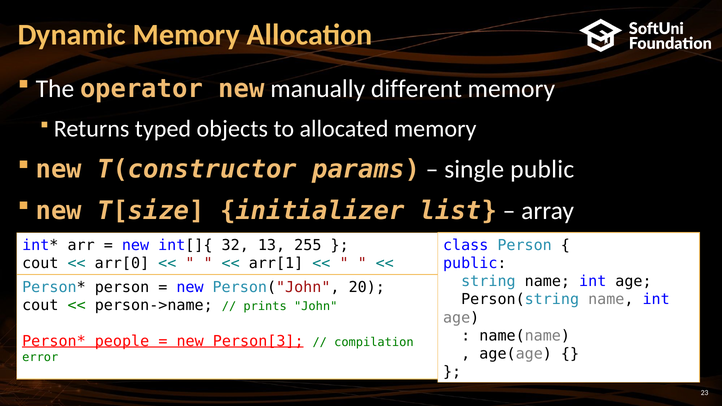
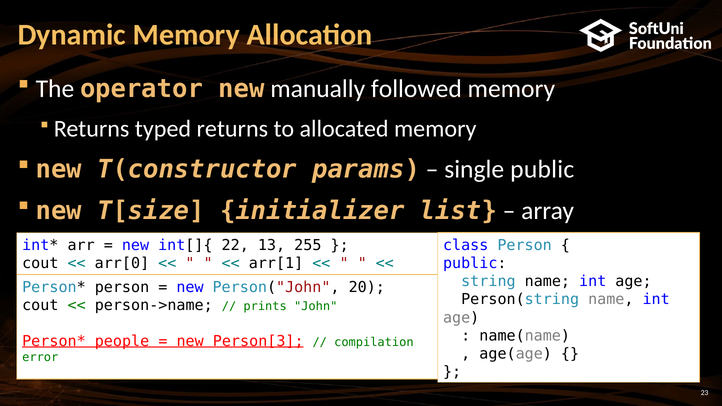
different: different -> followed
typed objects: objects -> returns
32: 32 -> 22
